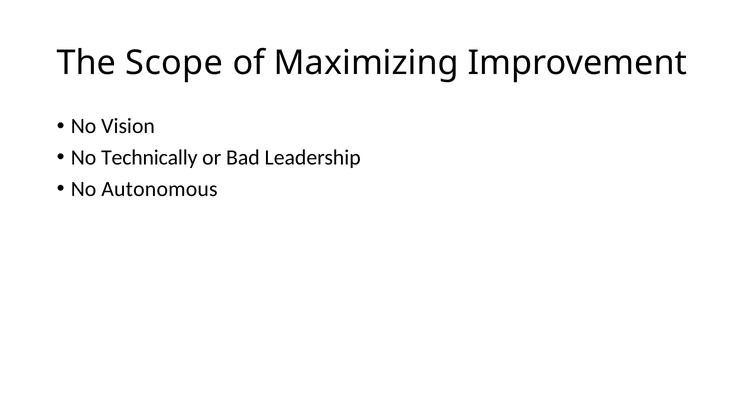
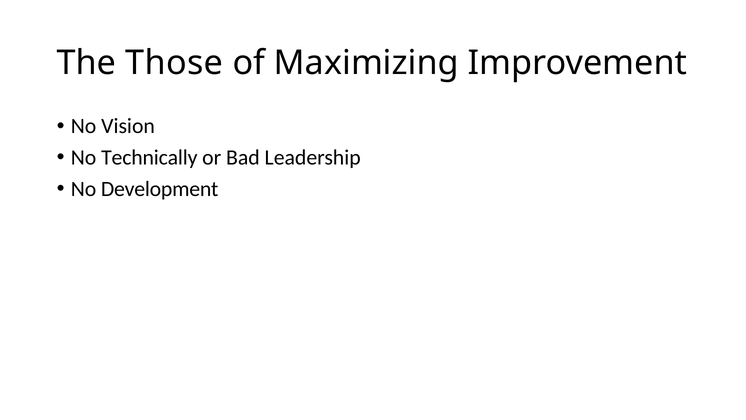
Scope: Scope -> Those
Autonomous: Autonomous -> Development
